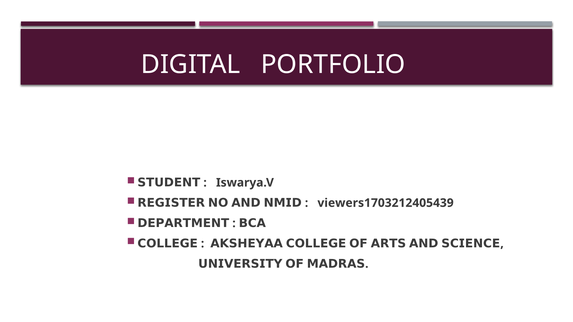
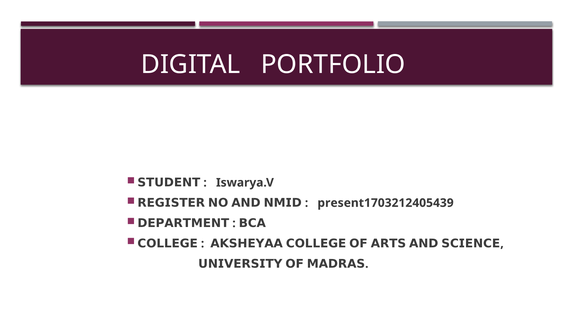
viewers1703212405439: viewers1703212405439 -> present1703212405439
